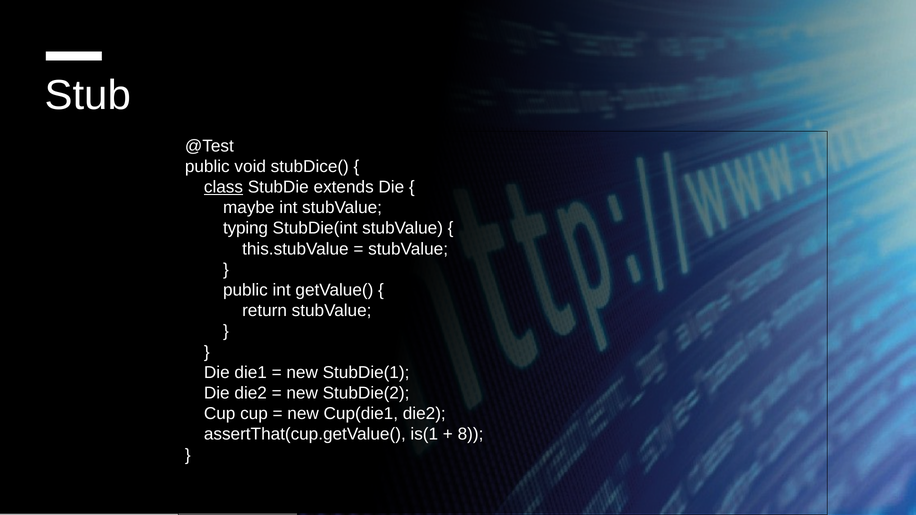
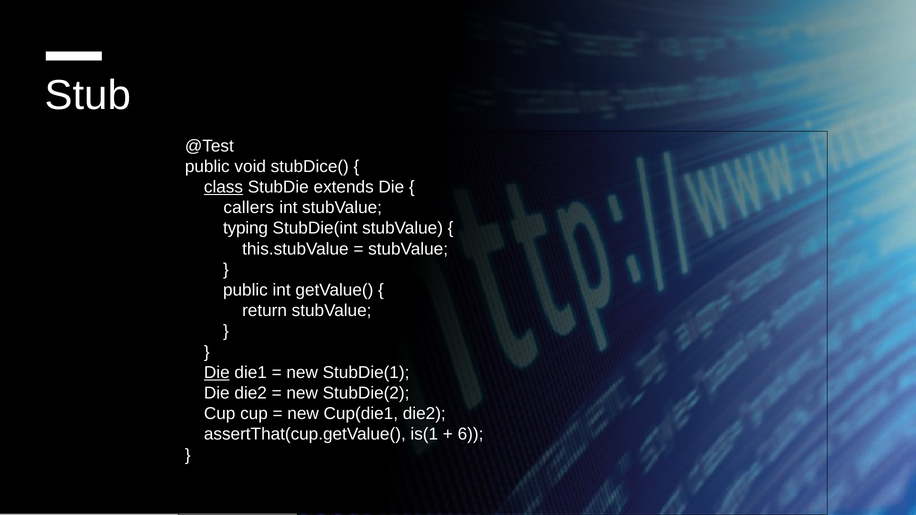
maybe: maybe -> callers
Die at (217, 373) underline: none -> present
8: 8 -> 6
